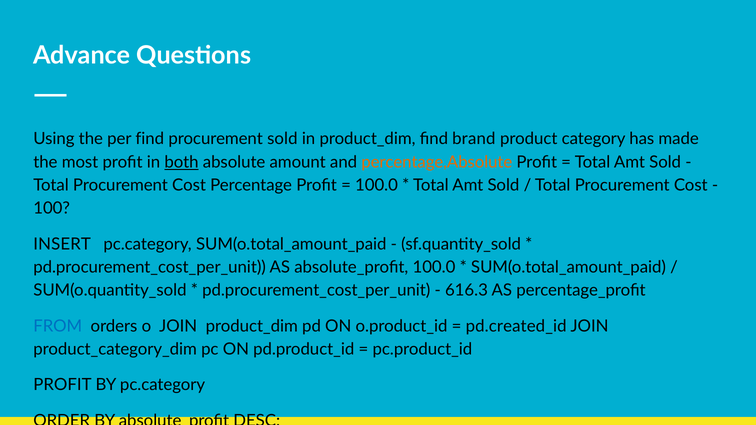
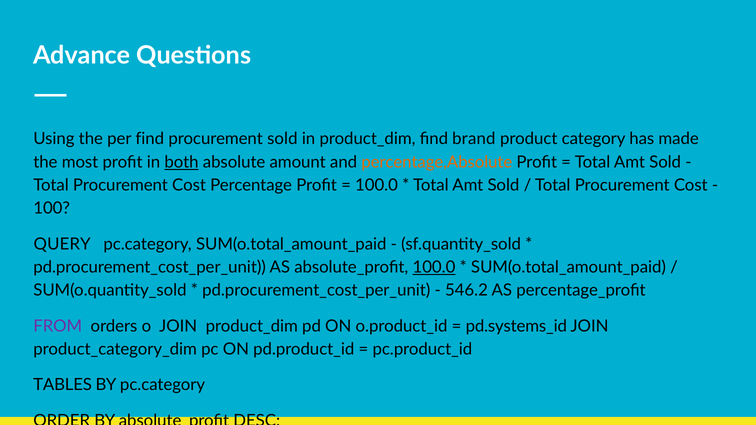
INSERT: INSERT -> QUERY
100.0 at (434, 267) underline: none -> present
616.3: 616.3 -> 546.2
FROM colour: blue -> purple
pd.created_id: pd.created_id -> pd.systems_id
PROFIT at (62, 385): PROFIT -> TABLES
